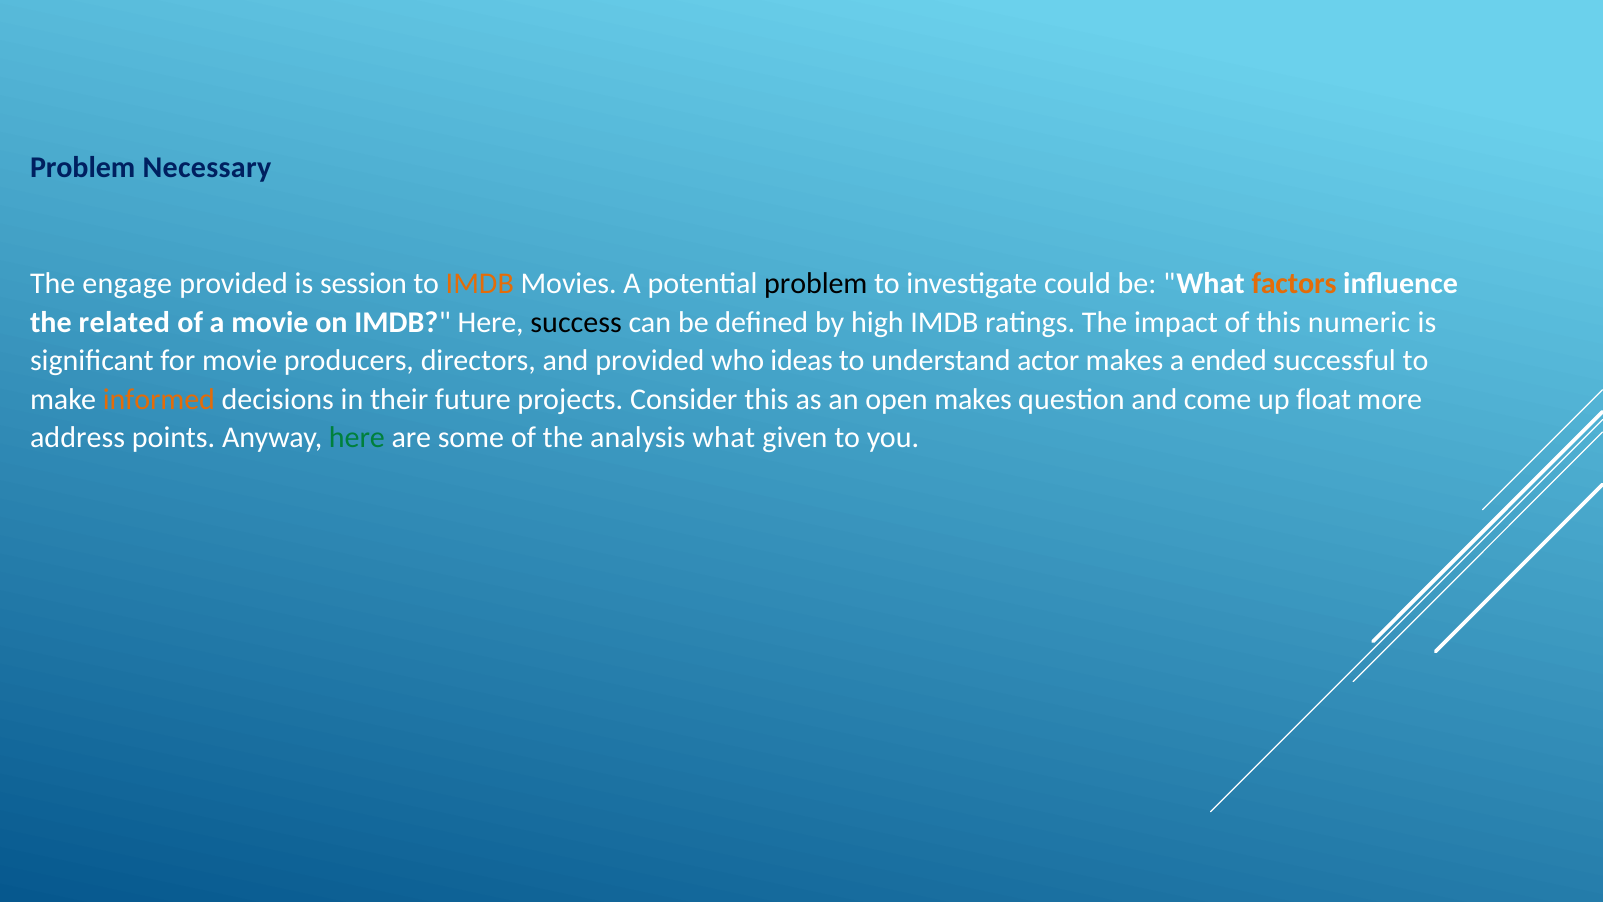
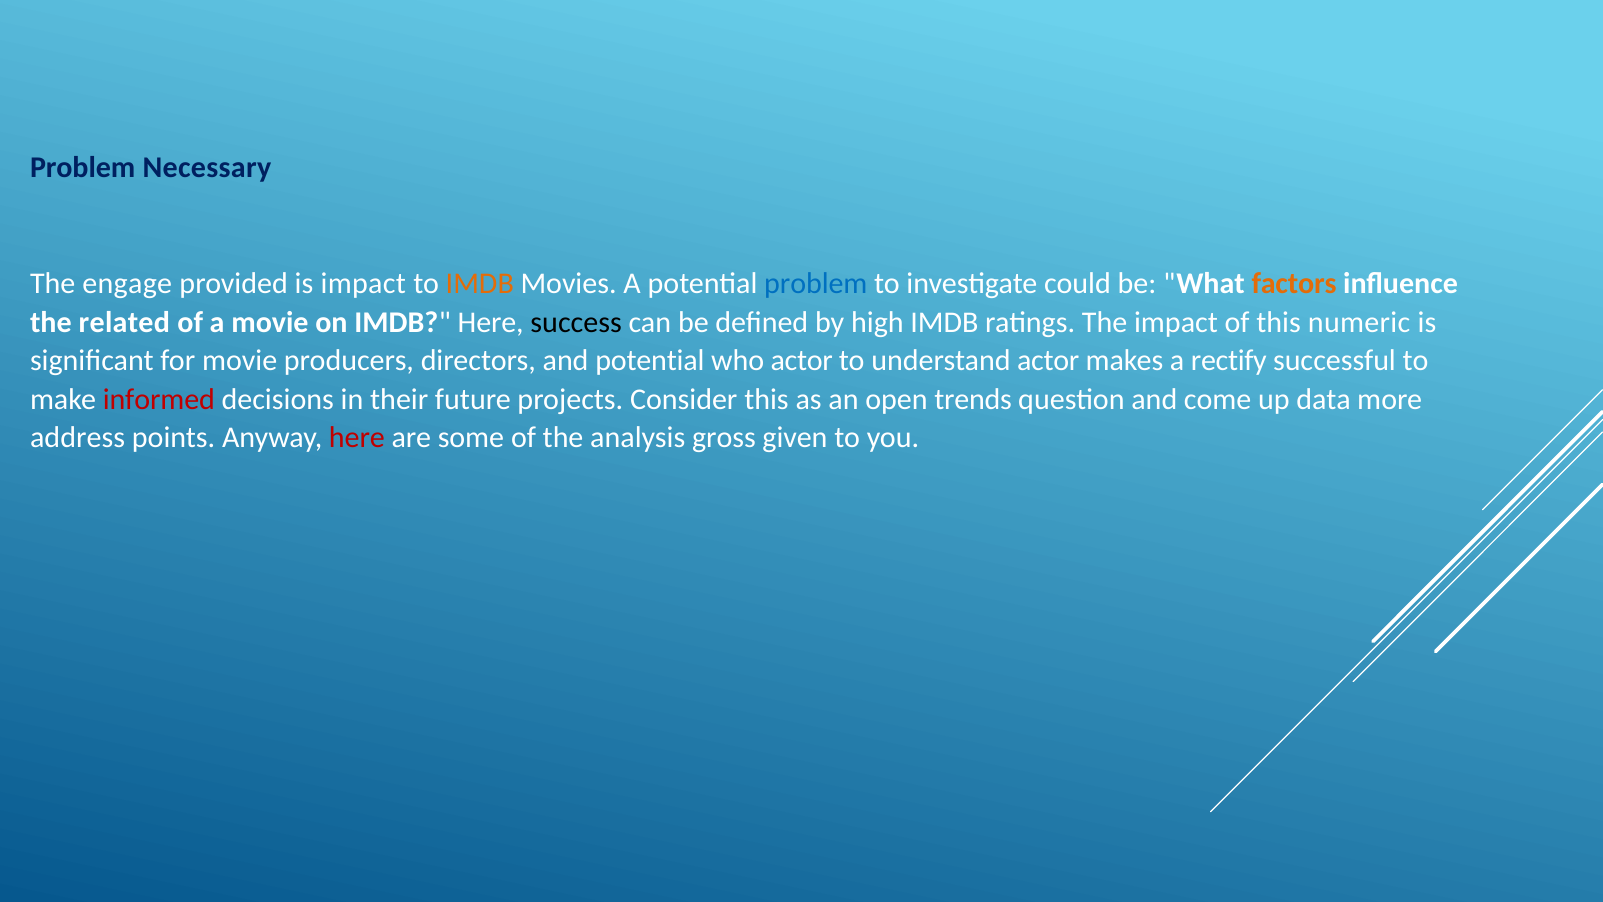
is session: session -> impact
problem at (816, 283) colour: black -> blue
and provided: provided -> potential
who ideas: ideas -> actor
ended: ended -> rectify
informed colour: orange -> red
open makes: makes -> trends
float: float -> data
here at (357, 438) colour: green -> red
analysis what: what -> gross
